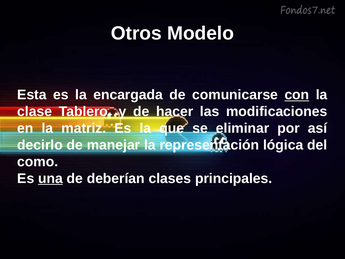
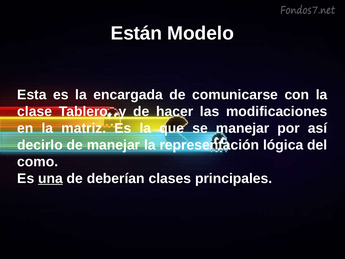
Otros: Otros -> Están
con underline: present -> none
se eliminar: eliminar -> manejar
